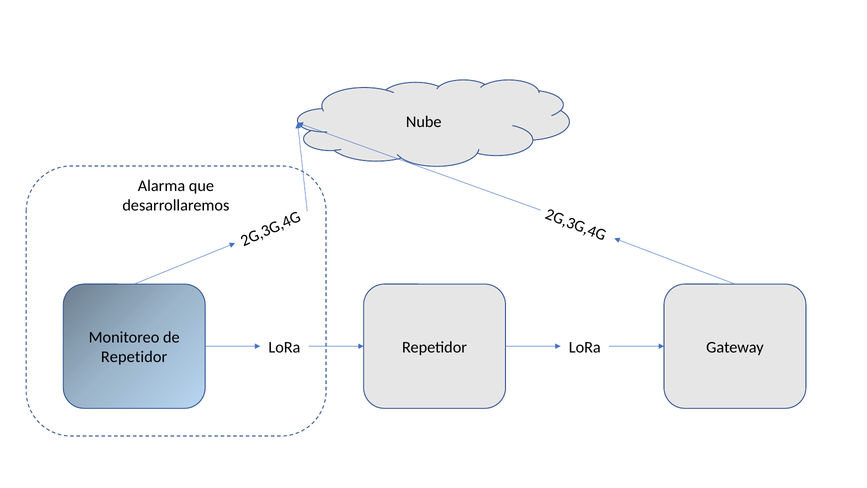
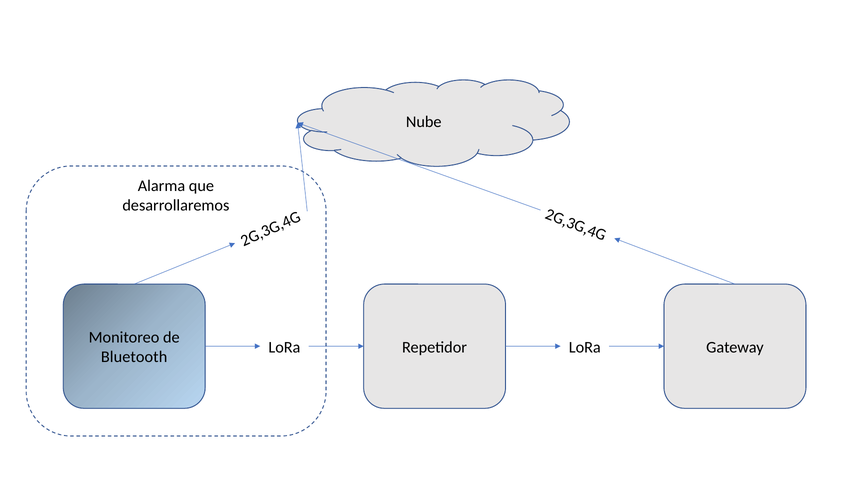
Repetidor at (134, 357): Repetidor -> Bluetooth
